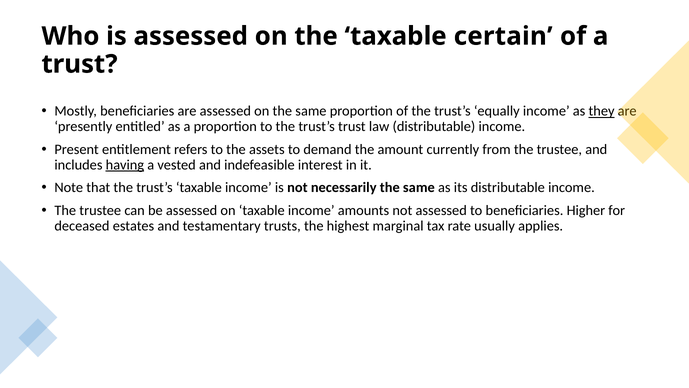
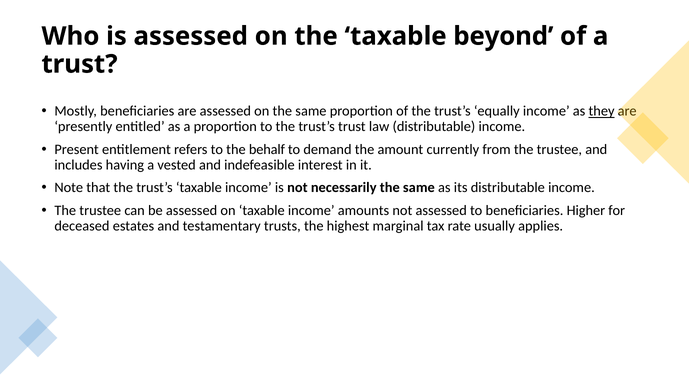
certain: certain -> beyond
assets: assets -> behalf
having underline: present -> none
